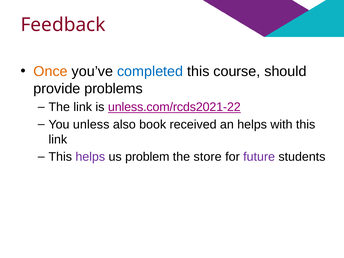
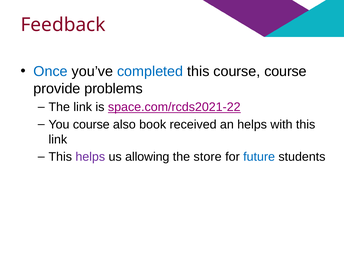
Once colour: orange -> blue
course should: should -> course
unless.com/rcds2021-22: unless.com/rcds2021-22 -> space.com/rcds2021-22
You unless: unless -> course
problem: problem -> allowing
future colour: purple -> blue
